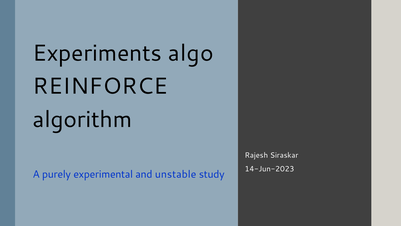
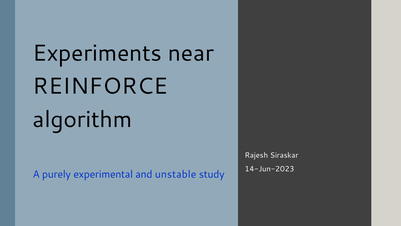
algo: algo -> near
